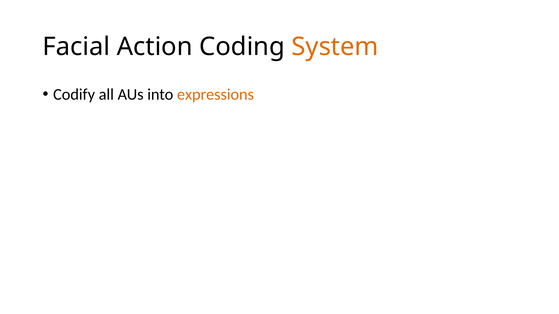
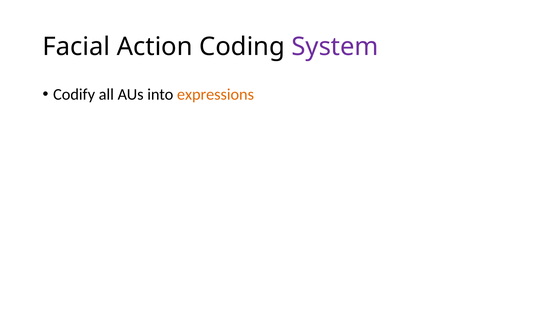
System colour: orange -> purple
